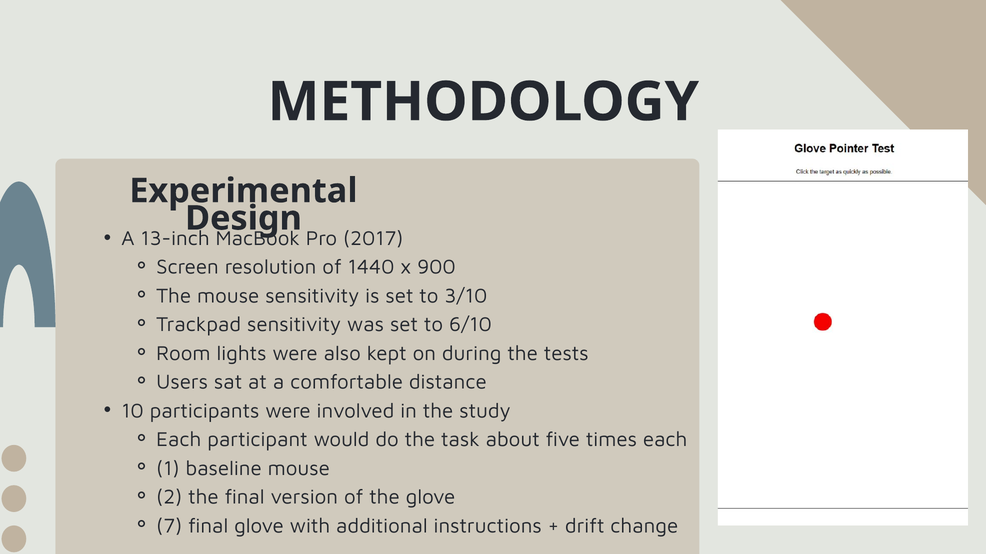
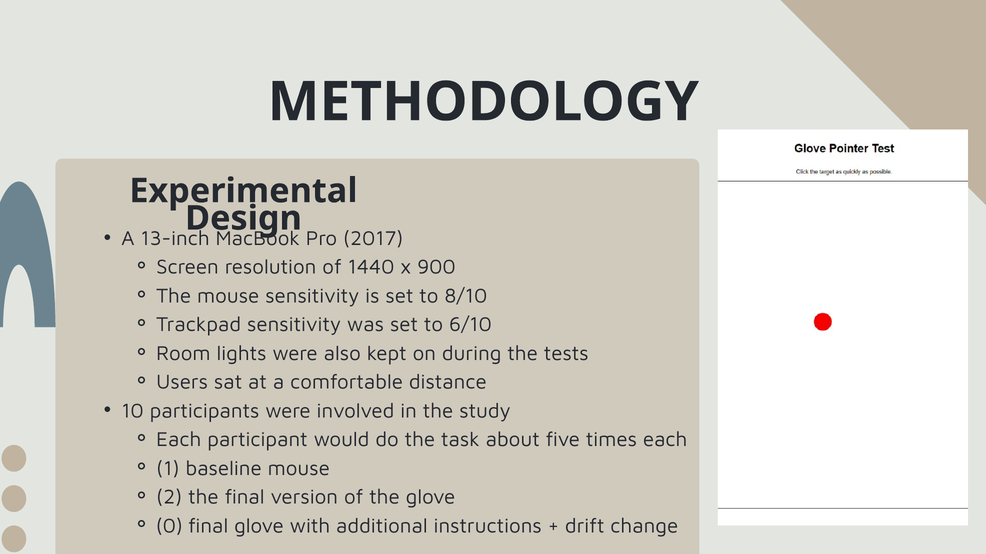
3/10: 3/10 -> 8/10
7: 7 -> 0
